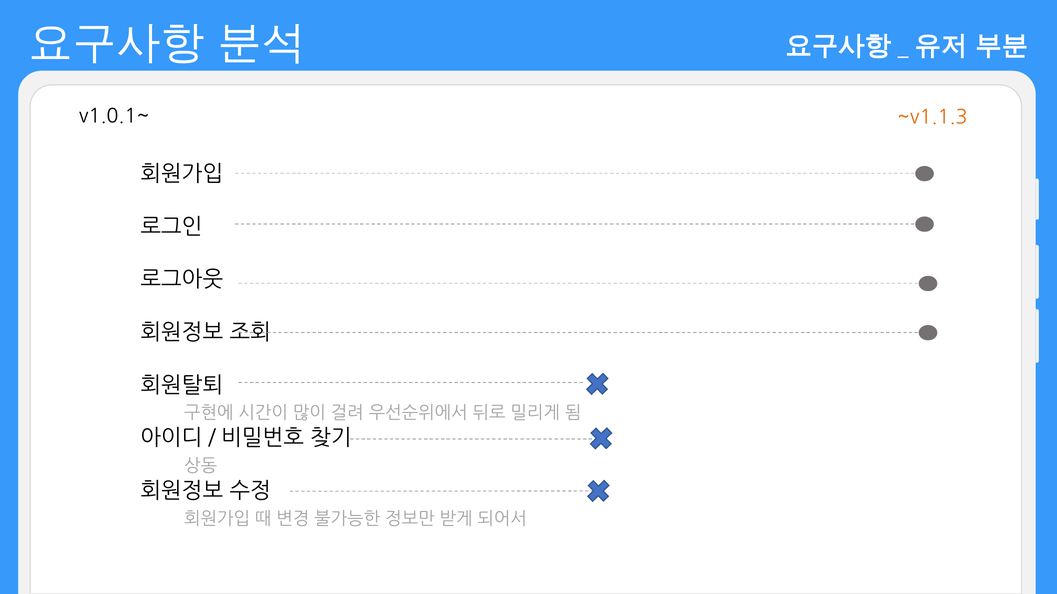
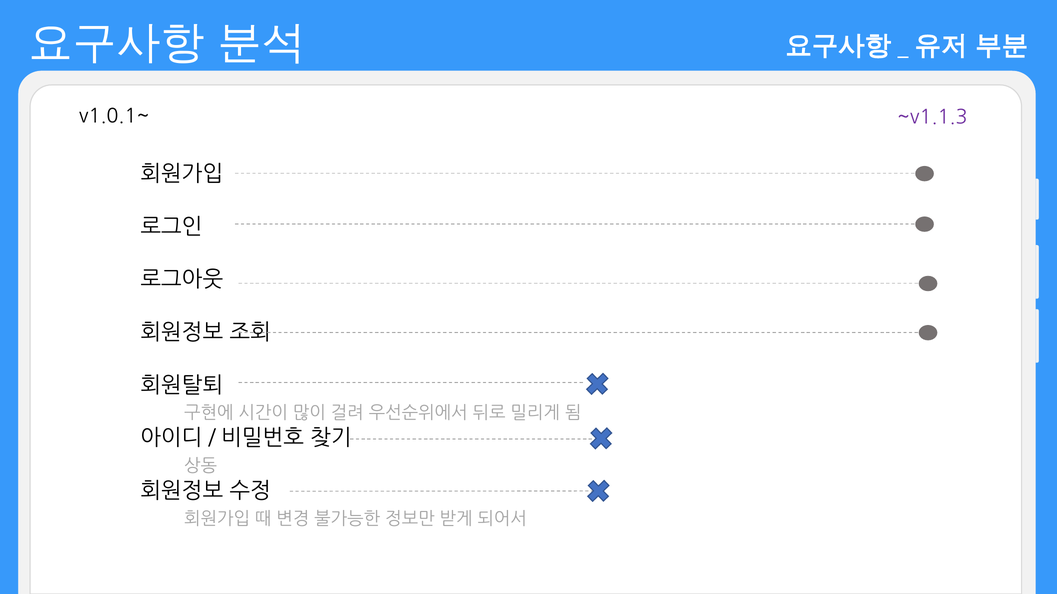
~v1.1.3 colour: orange -> purple
